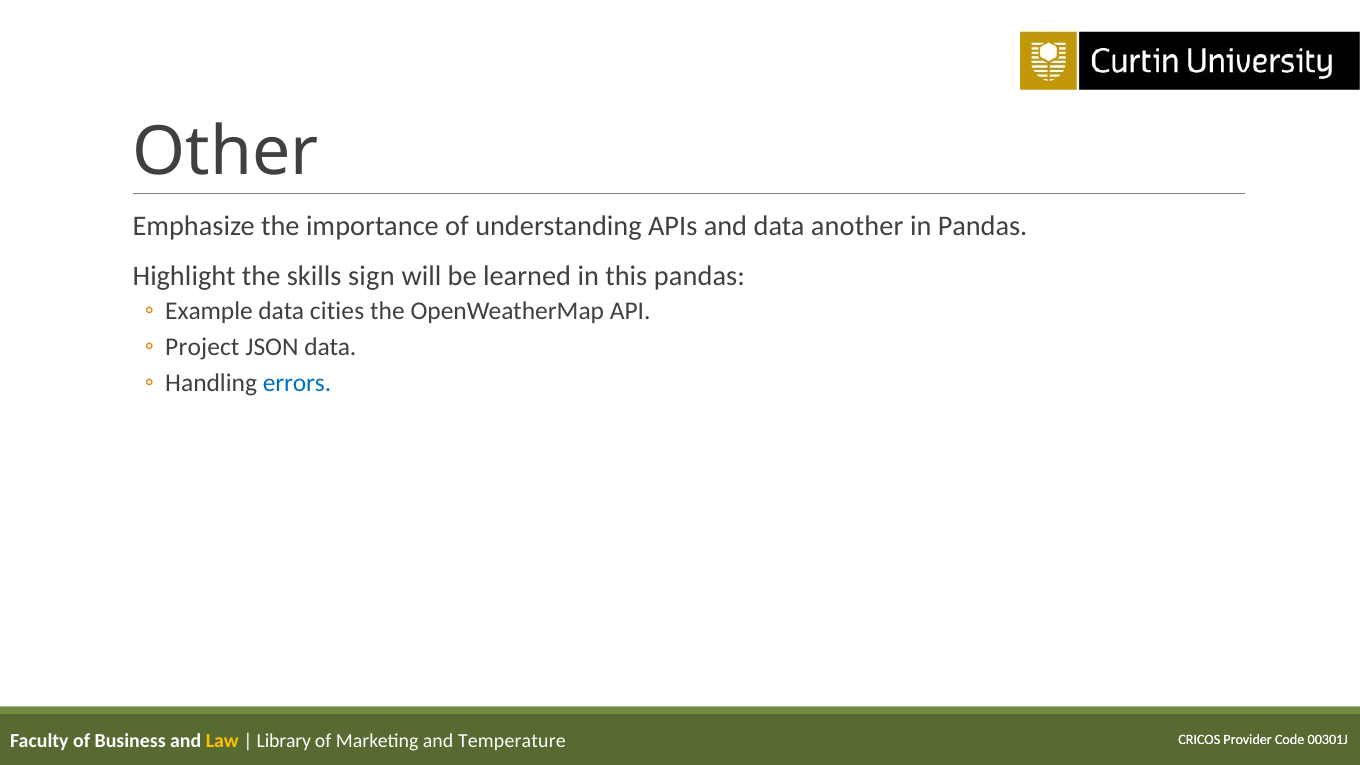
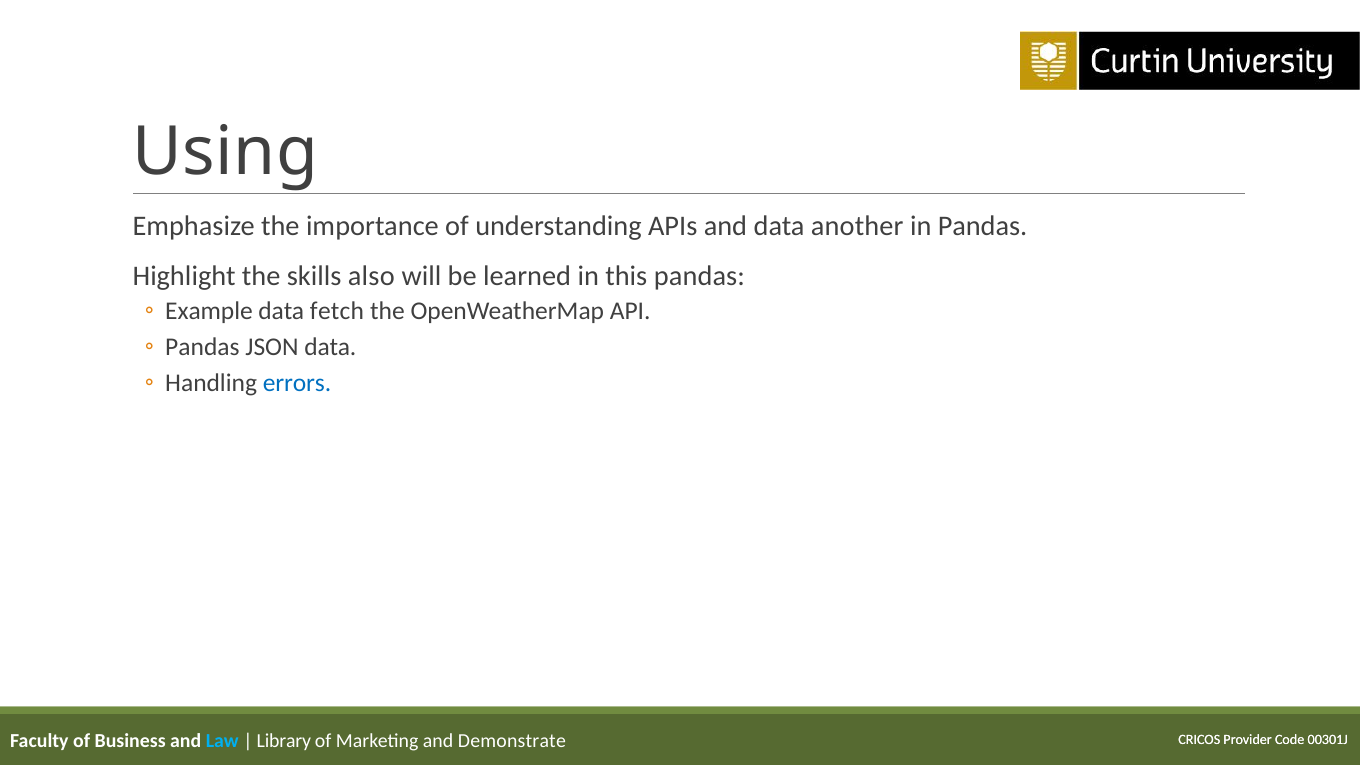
Other: Other -> Using
sign: sign -> also
cities: cities -> fetch
Project at (202, 347): Project -> Pandas
Law colour: yellow -> light blue
Temperature: Temperature -> Demonstrate
